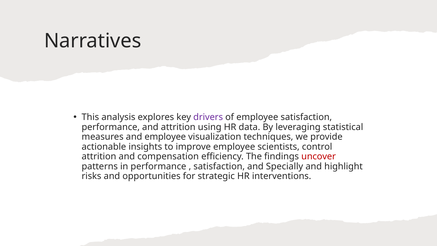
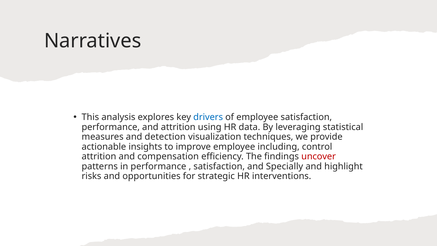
drivers colour: purple -> blue
and employee: employee -> detection
scientists: scientists -> including
